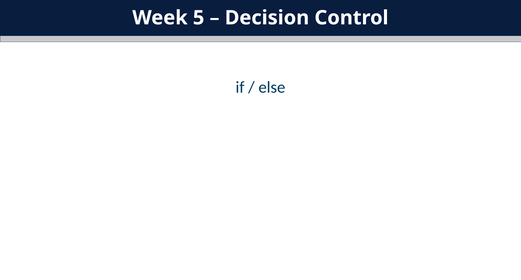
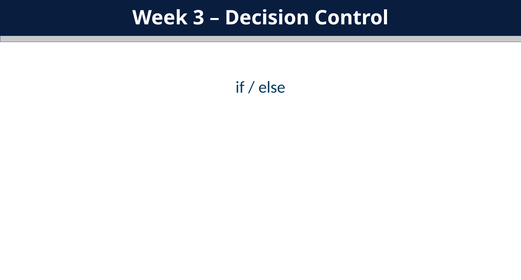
5: 5 -> 3
